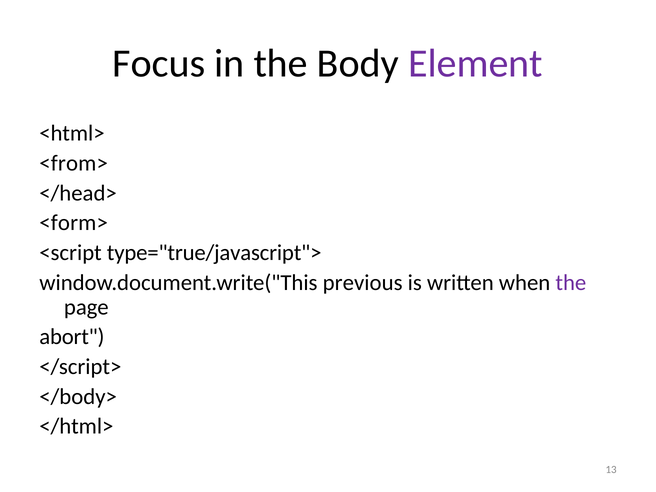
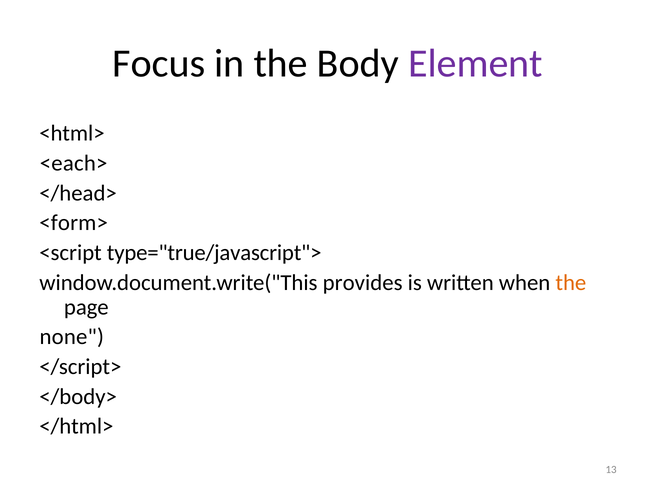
<from>: <from> -> <each>
previous: previous -> provides
the at (571, 282) colour: purple -> orange
abort: abort -> none
